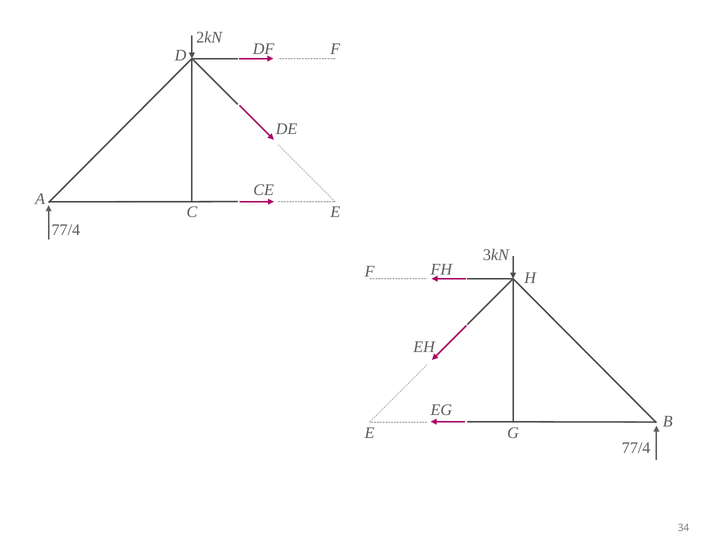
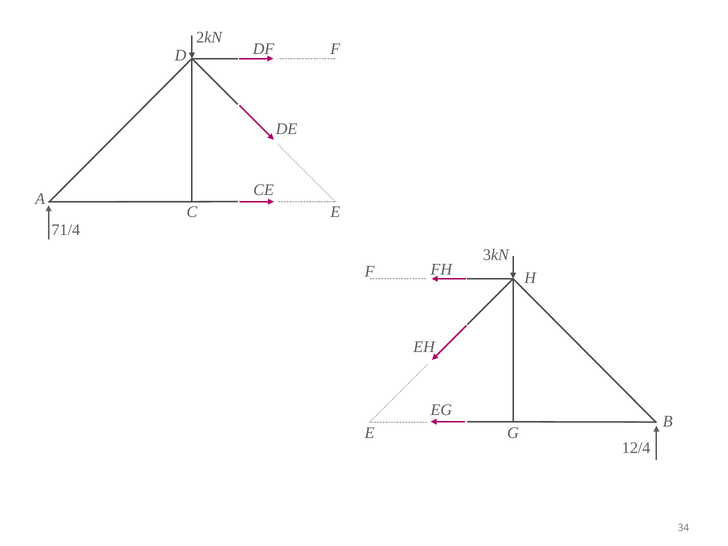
77/4 at (66, 230): 77/4 -> 71/4
77/4 at (636, 448): 77/4 -> 12/4
